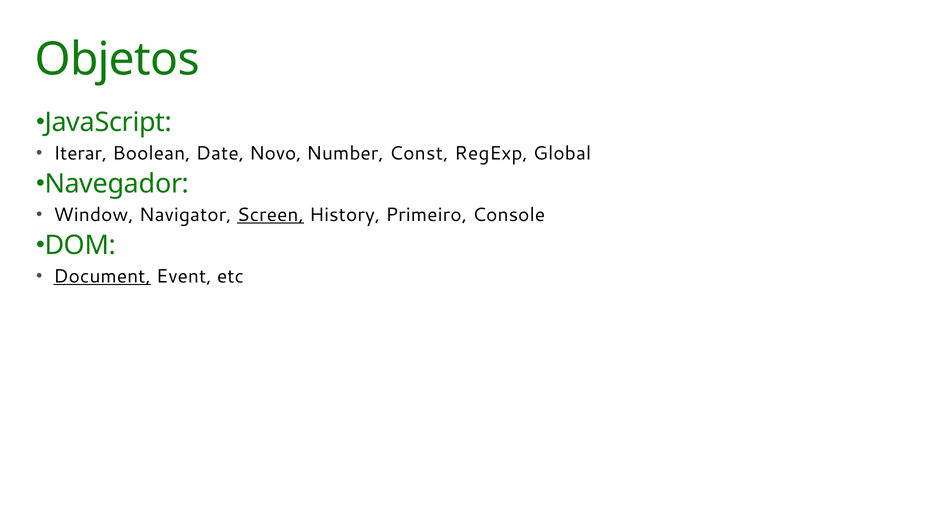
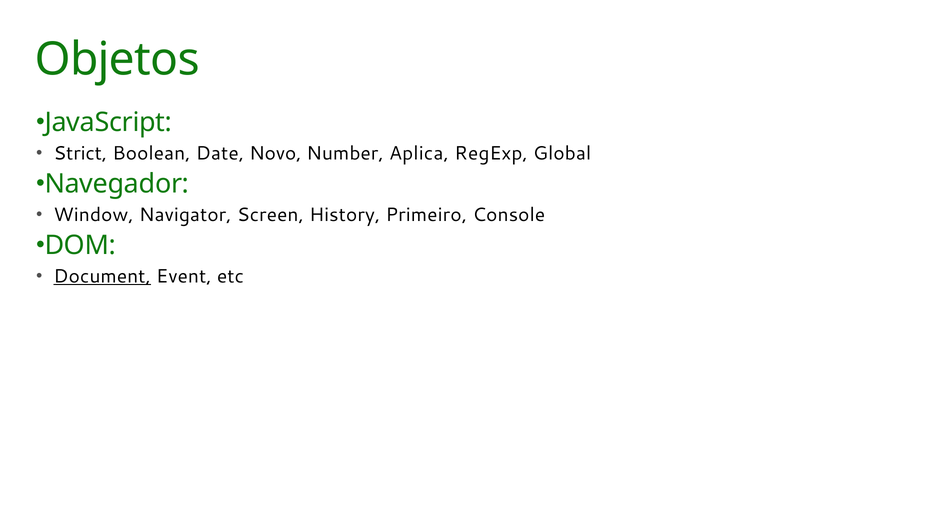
Iterar: Iterar -> Strict
Const: Const -> Aplica
Screen underline: present -> none
